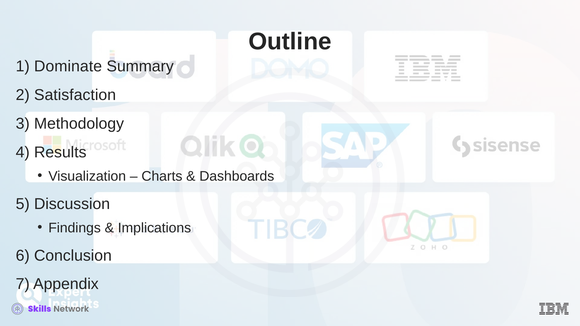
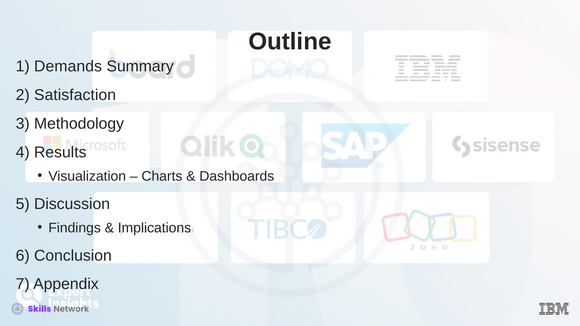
Dominate: Dominate -> Demands
